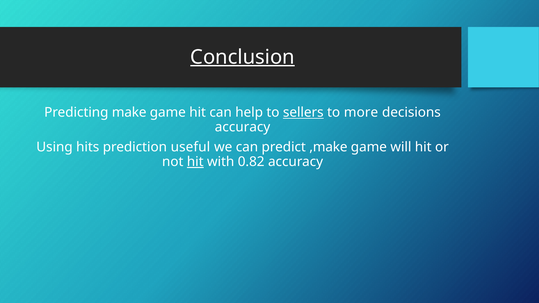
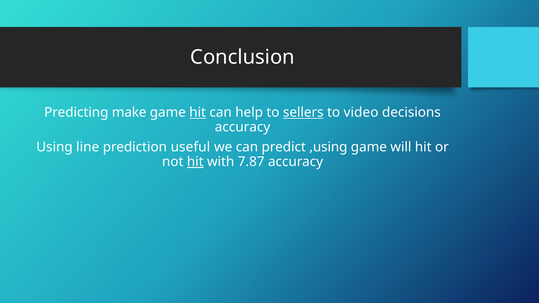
Conclusion underline: present -> none
hit at (198, 113) underline: none -> present
more: more -> video
hits: hits -> line
,make: ,make -> ,using
0.82: 0.82 -> 7.87
